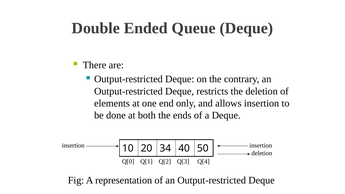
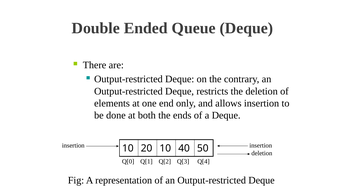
20 34: 34 -> 10
